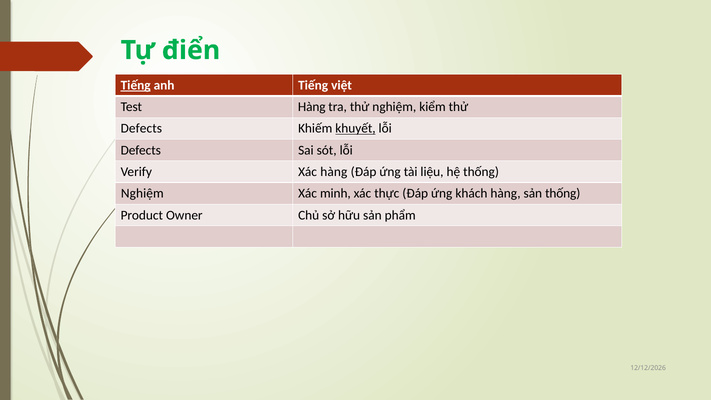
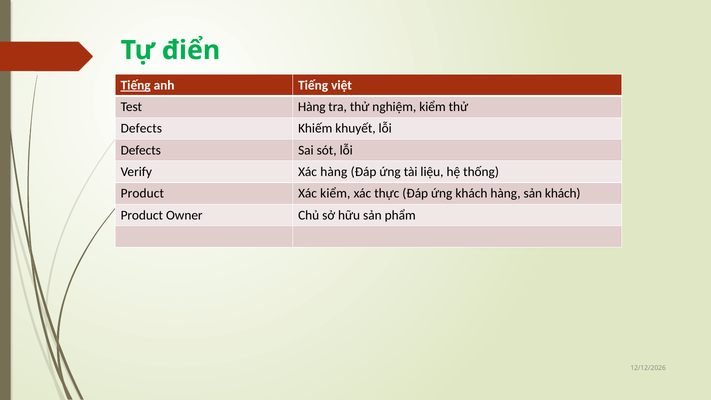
khuyết underline: present -> none
Nghiệm at (142, 193): Nghiệm -> Product
Xác minh: minh -> kiểm
sản thống: thống -> khách
